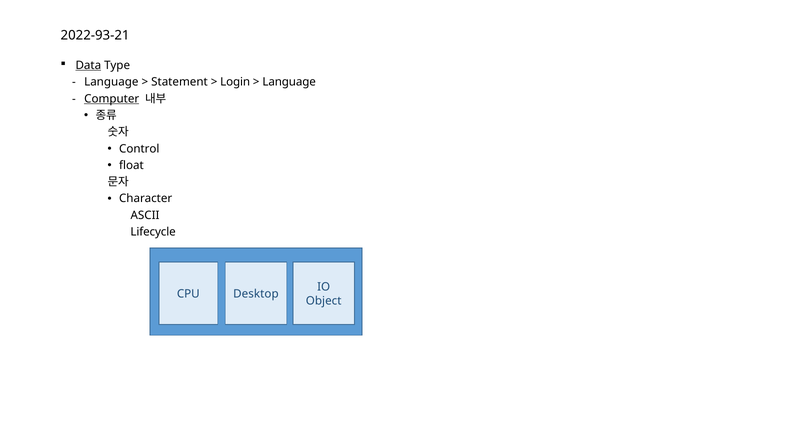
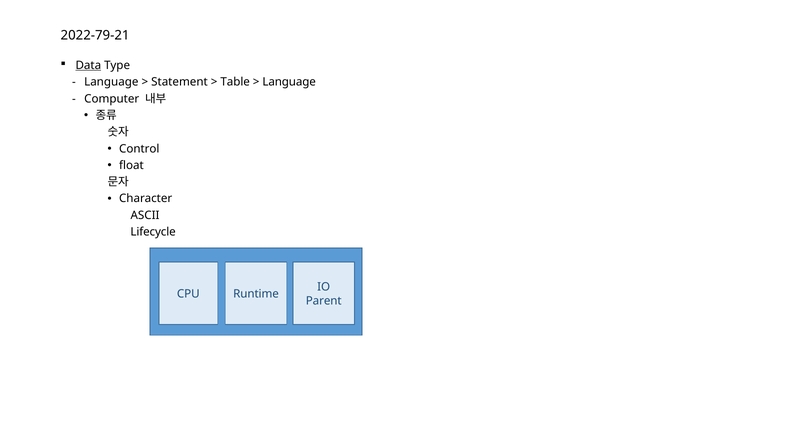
2022-93-21: 2022-93-21 -> 2022-79-21
Login: Login -> Table
Computer underline: present -> none
Desktop: Desktop -> Runtime
Object: Object -> Parent
